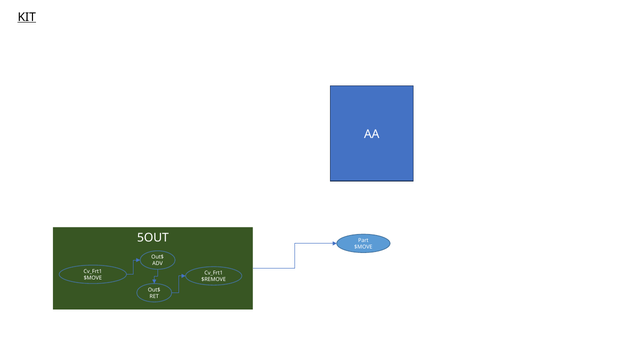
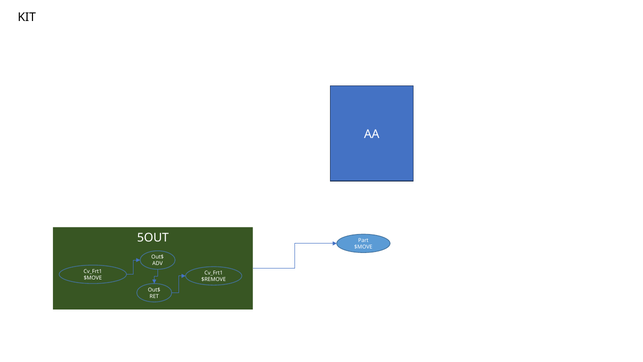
KIT underline: present -> none
